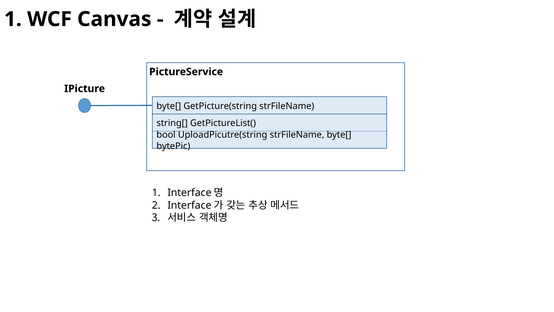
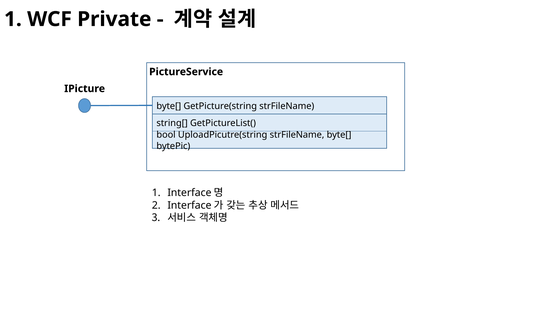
Canvas: Canvas -> Private
